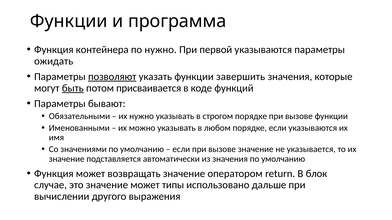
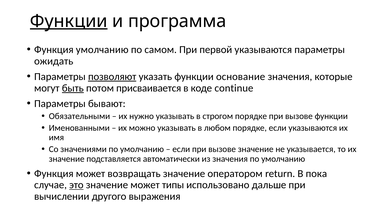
Функции at (69, 21) underline: none -> present
Функция контейнера: контейнера -> умолчанию
по нужно: нужно -> самом
завершить: завершить -> основание
функций: функций -> continue
блок: блок -> пока
это underline: none -> present
